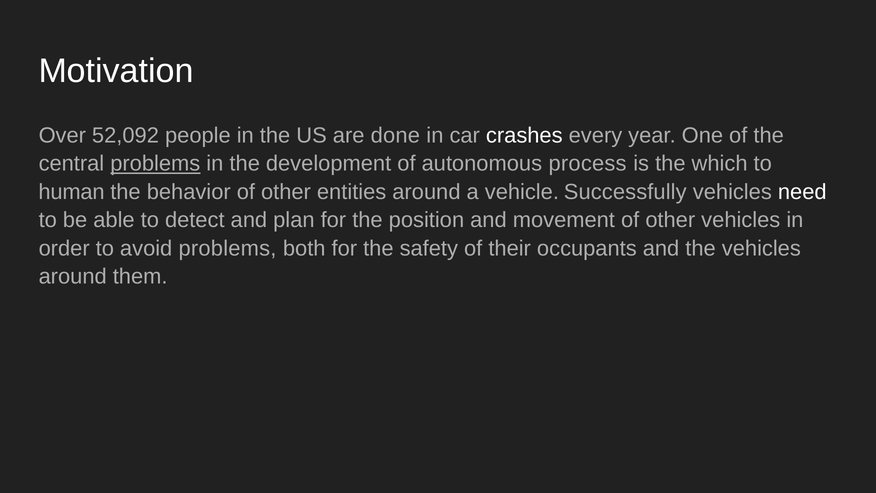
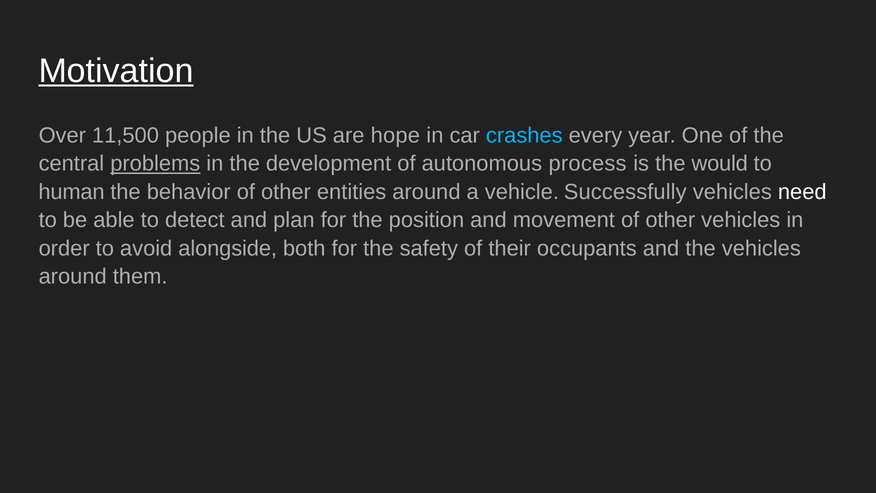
Motivation underline: none -> present
52,092: 52,092 -> 11,500
done: done -> hope
crashes colour: white -> light blue
which: which -> would
avoid problems: problems -> alongside
